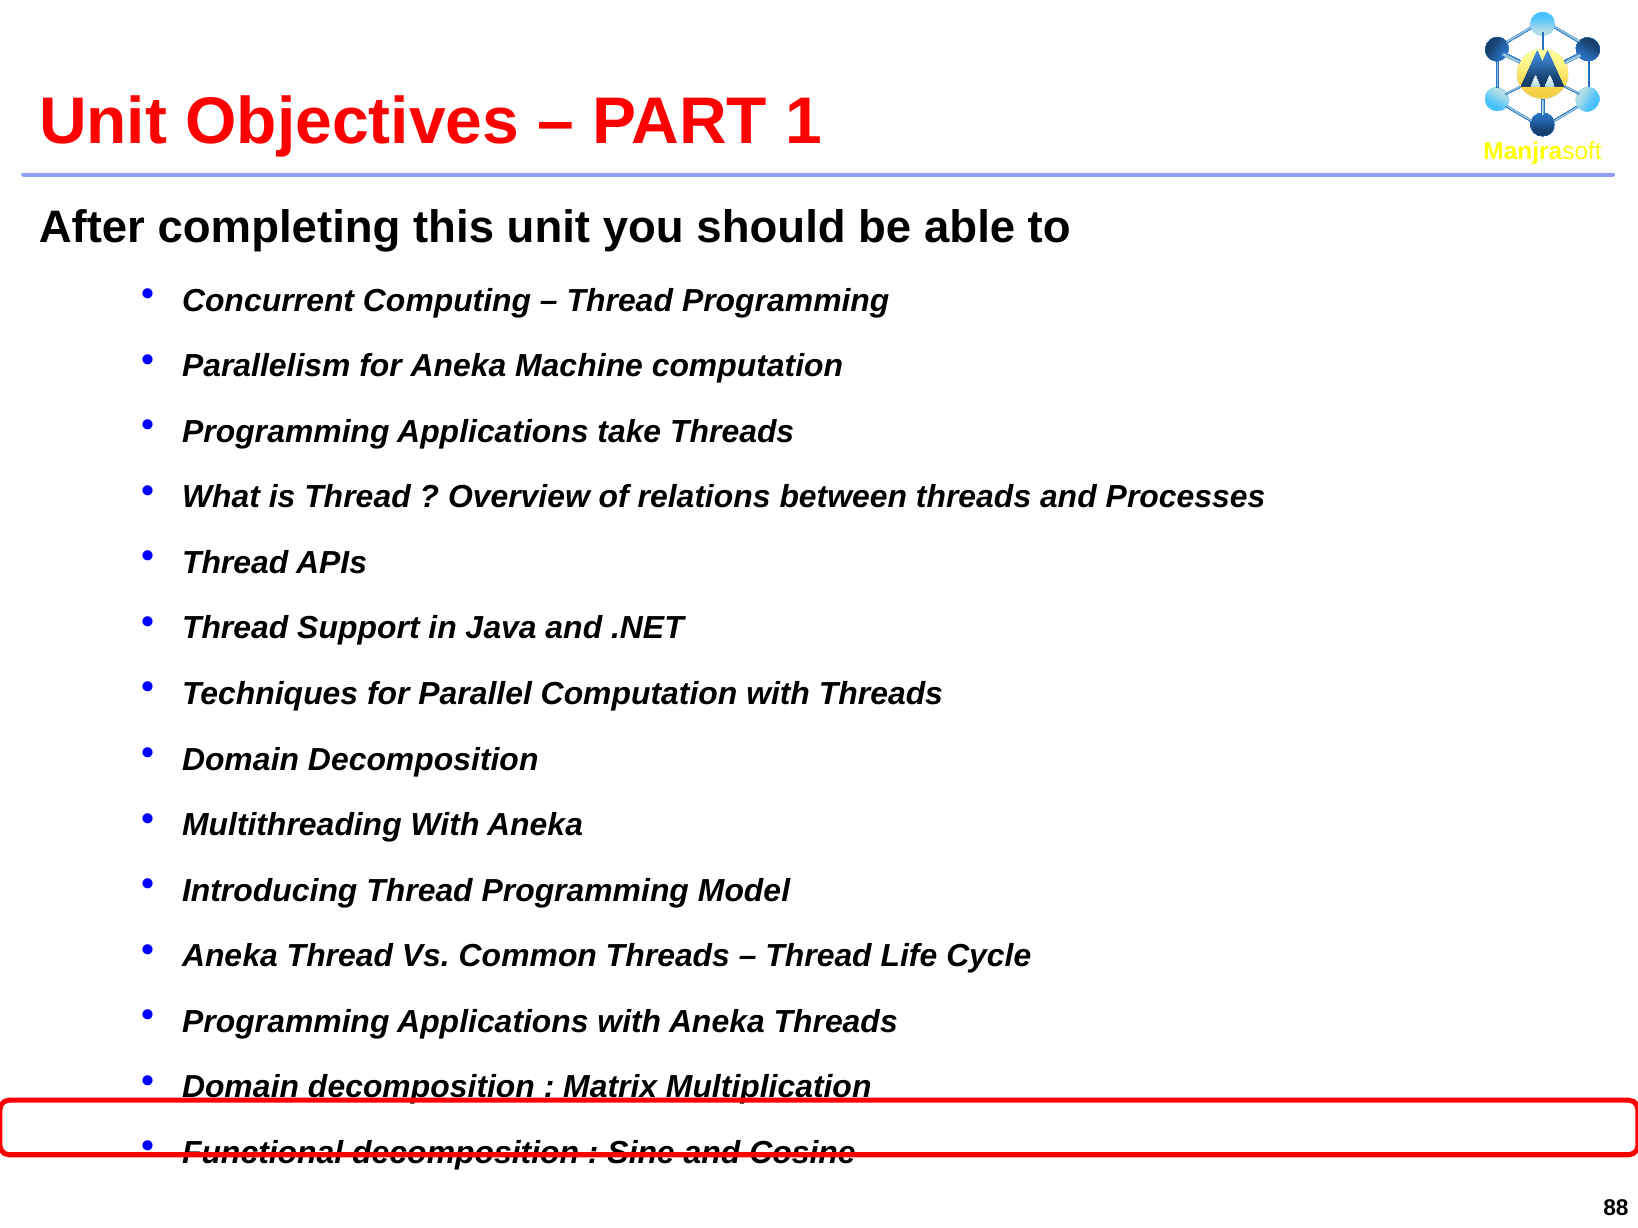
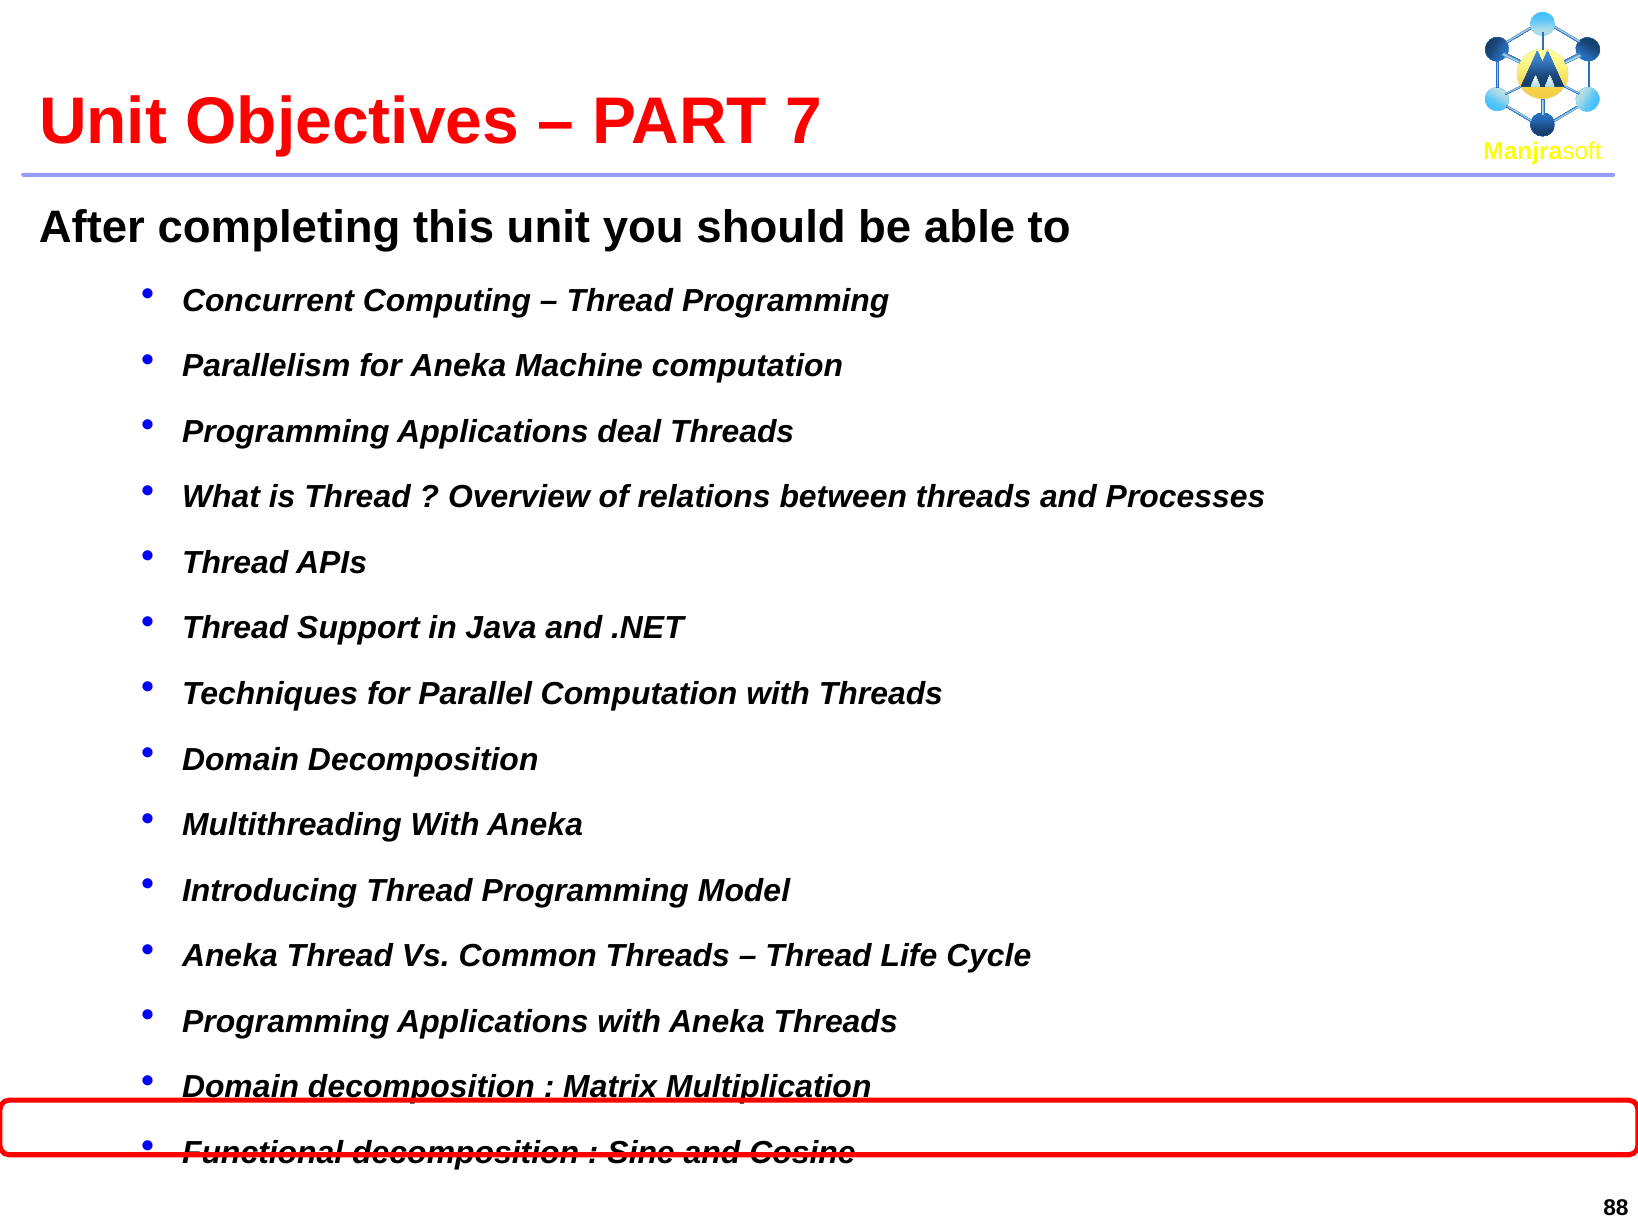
1: 1 -> 7
take: take -> deal
